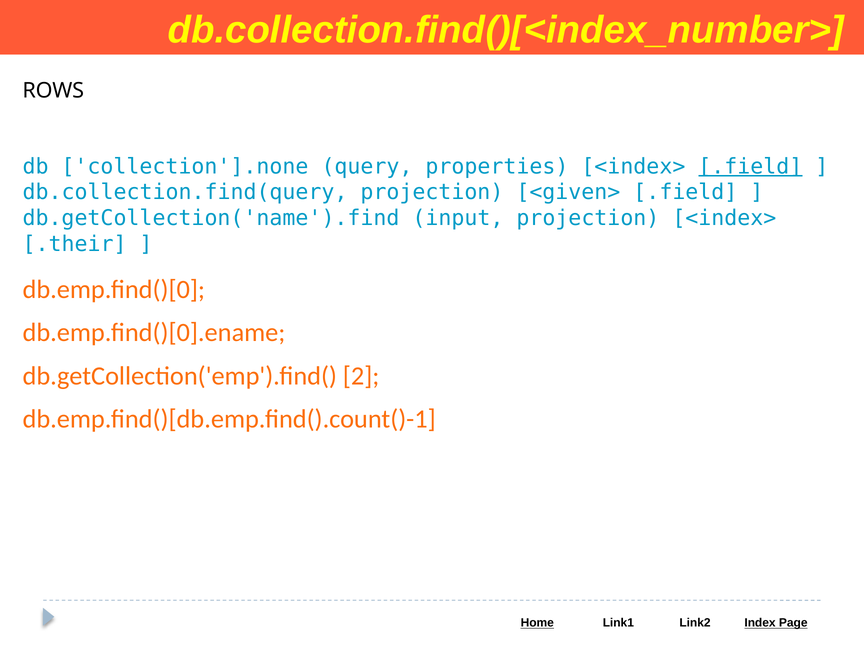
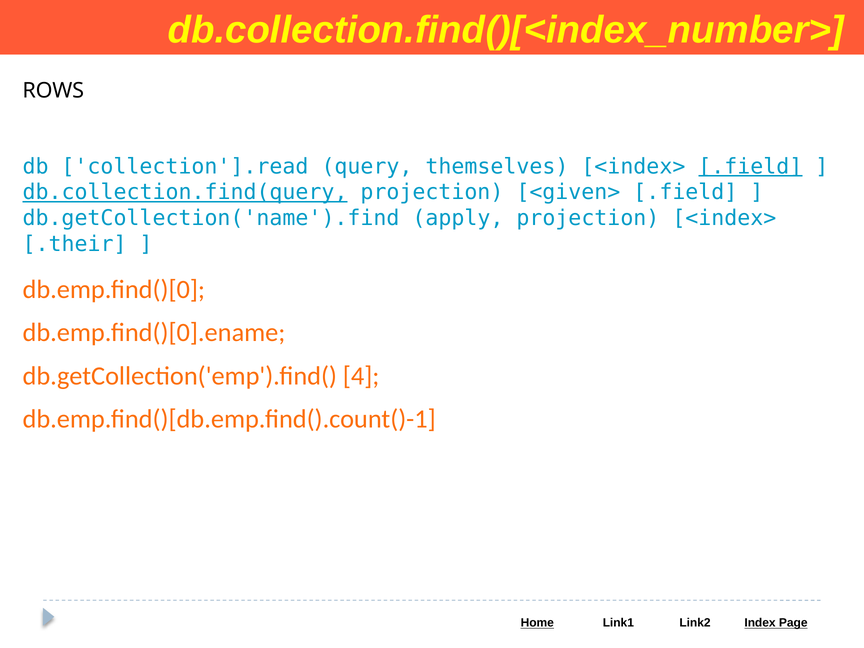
collection'].none: collection'].none -> collection'].read
properties: properties -> themselves
db.collection.find(query underline: none -> present
input: input -> apply
2: 2 -> 4
